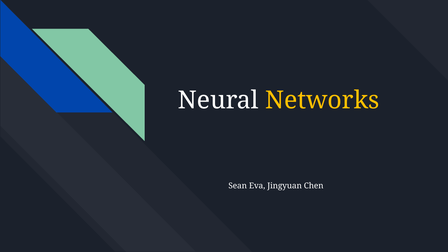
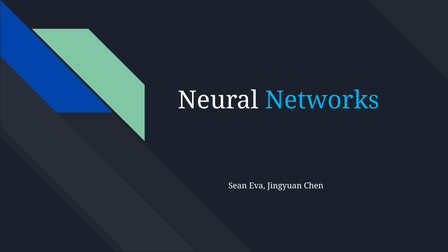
Networks colour: yellow -> light blue
